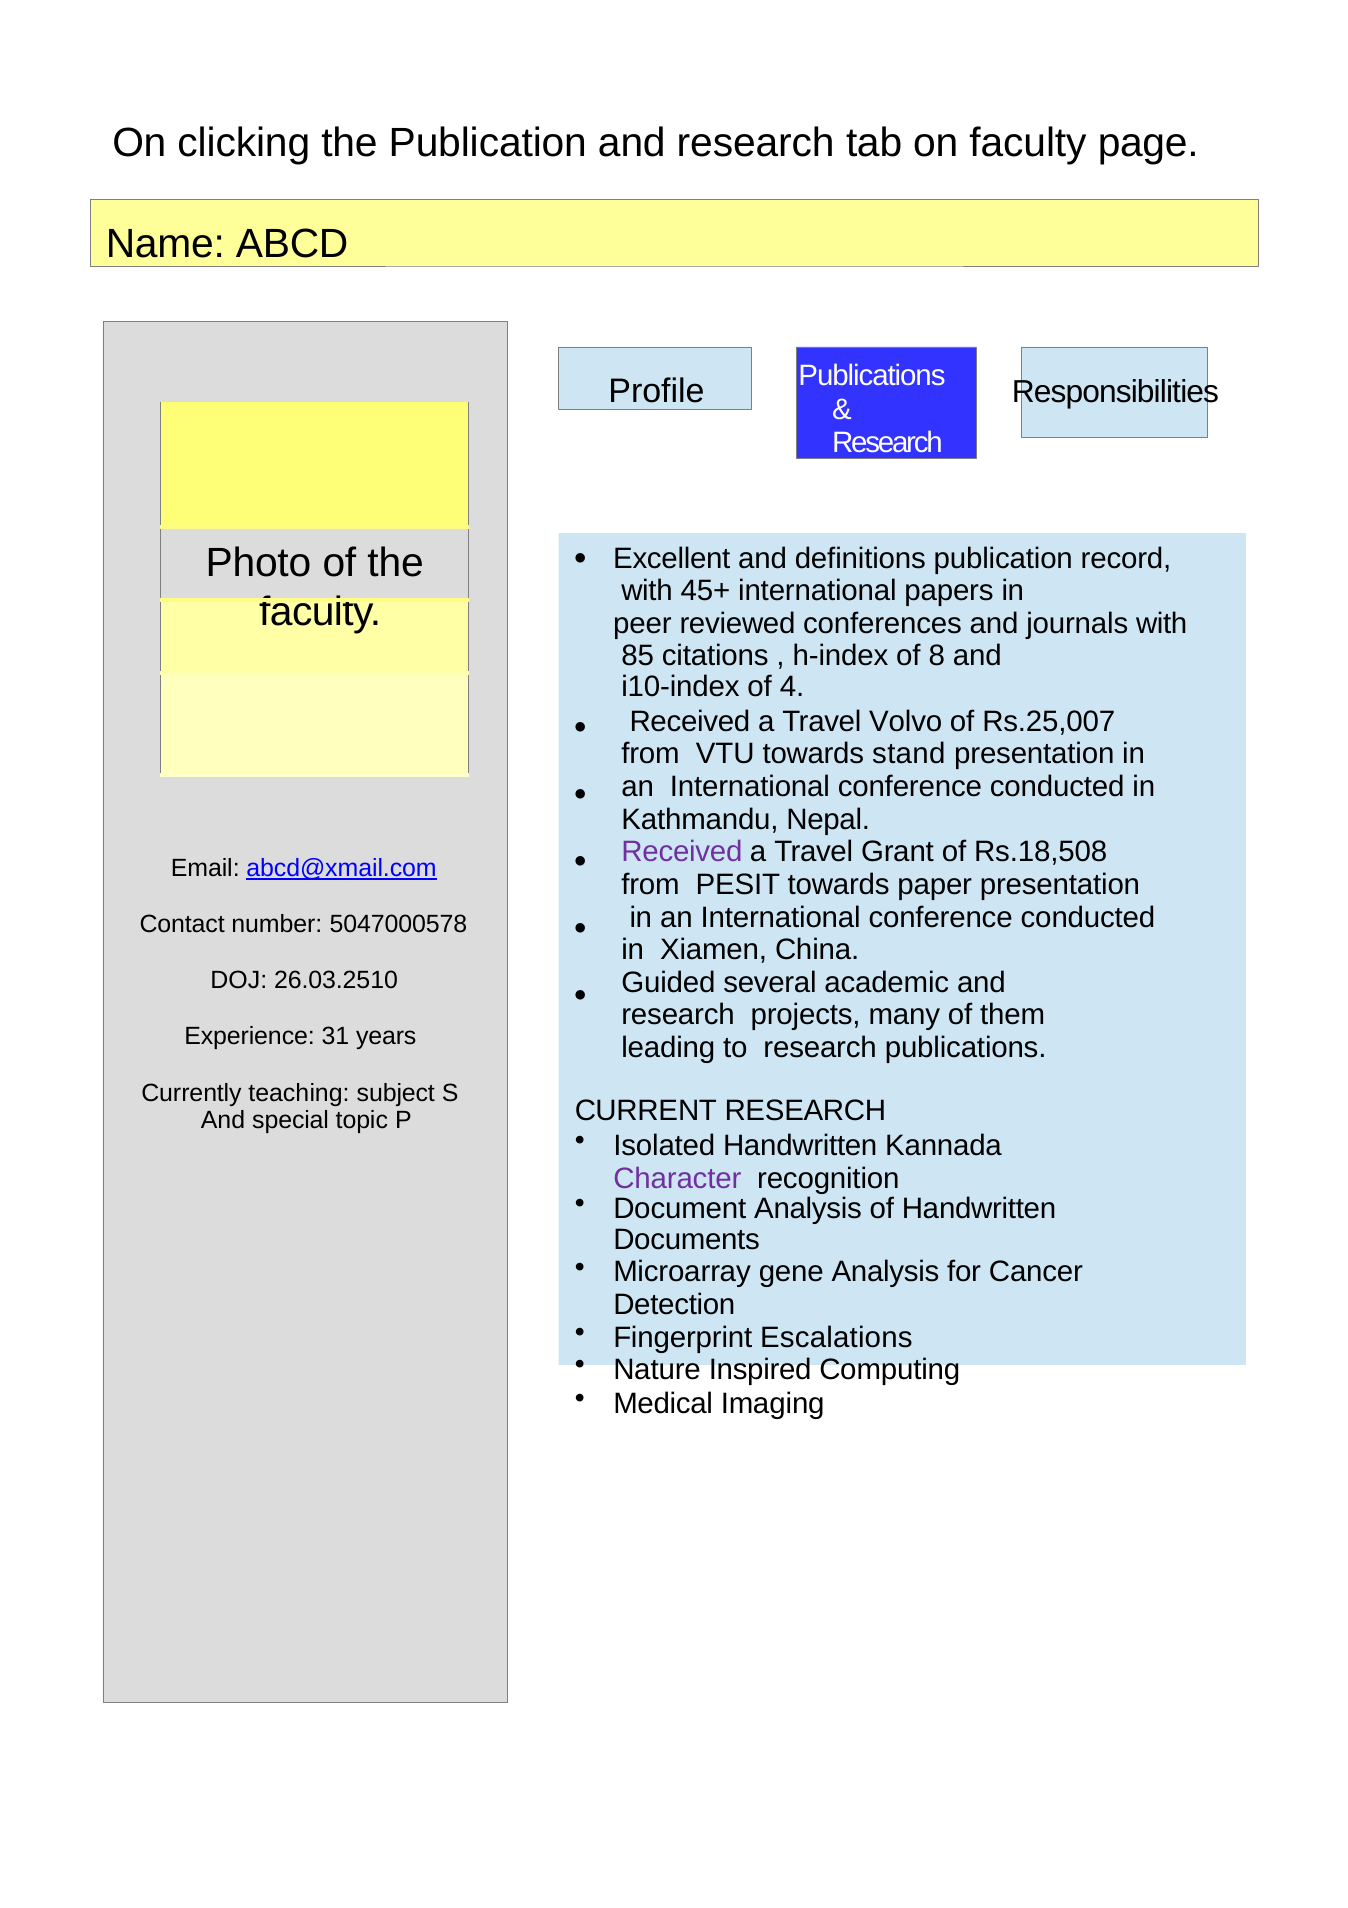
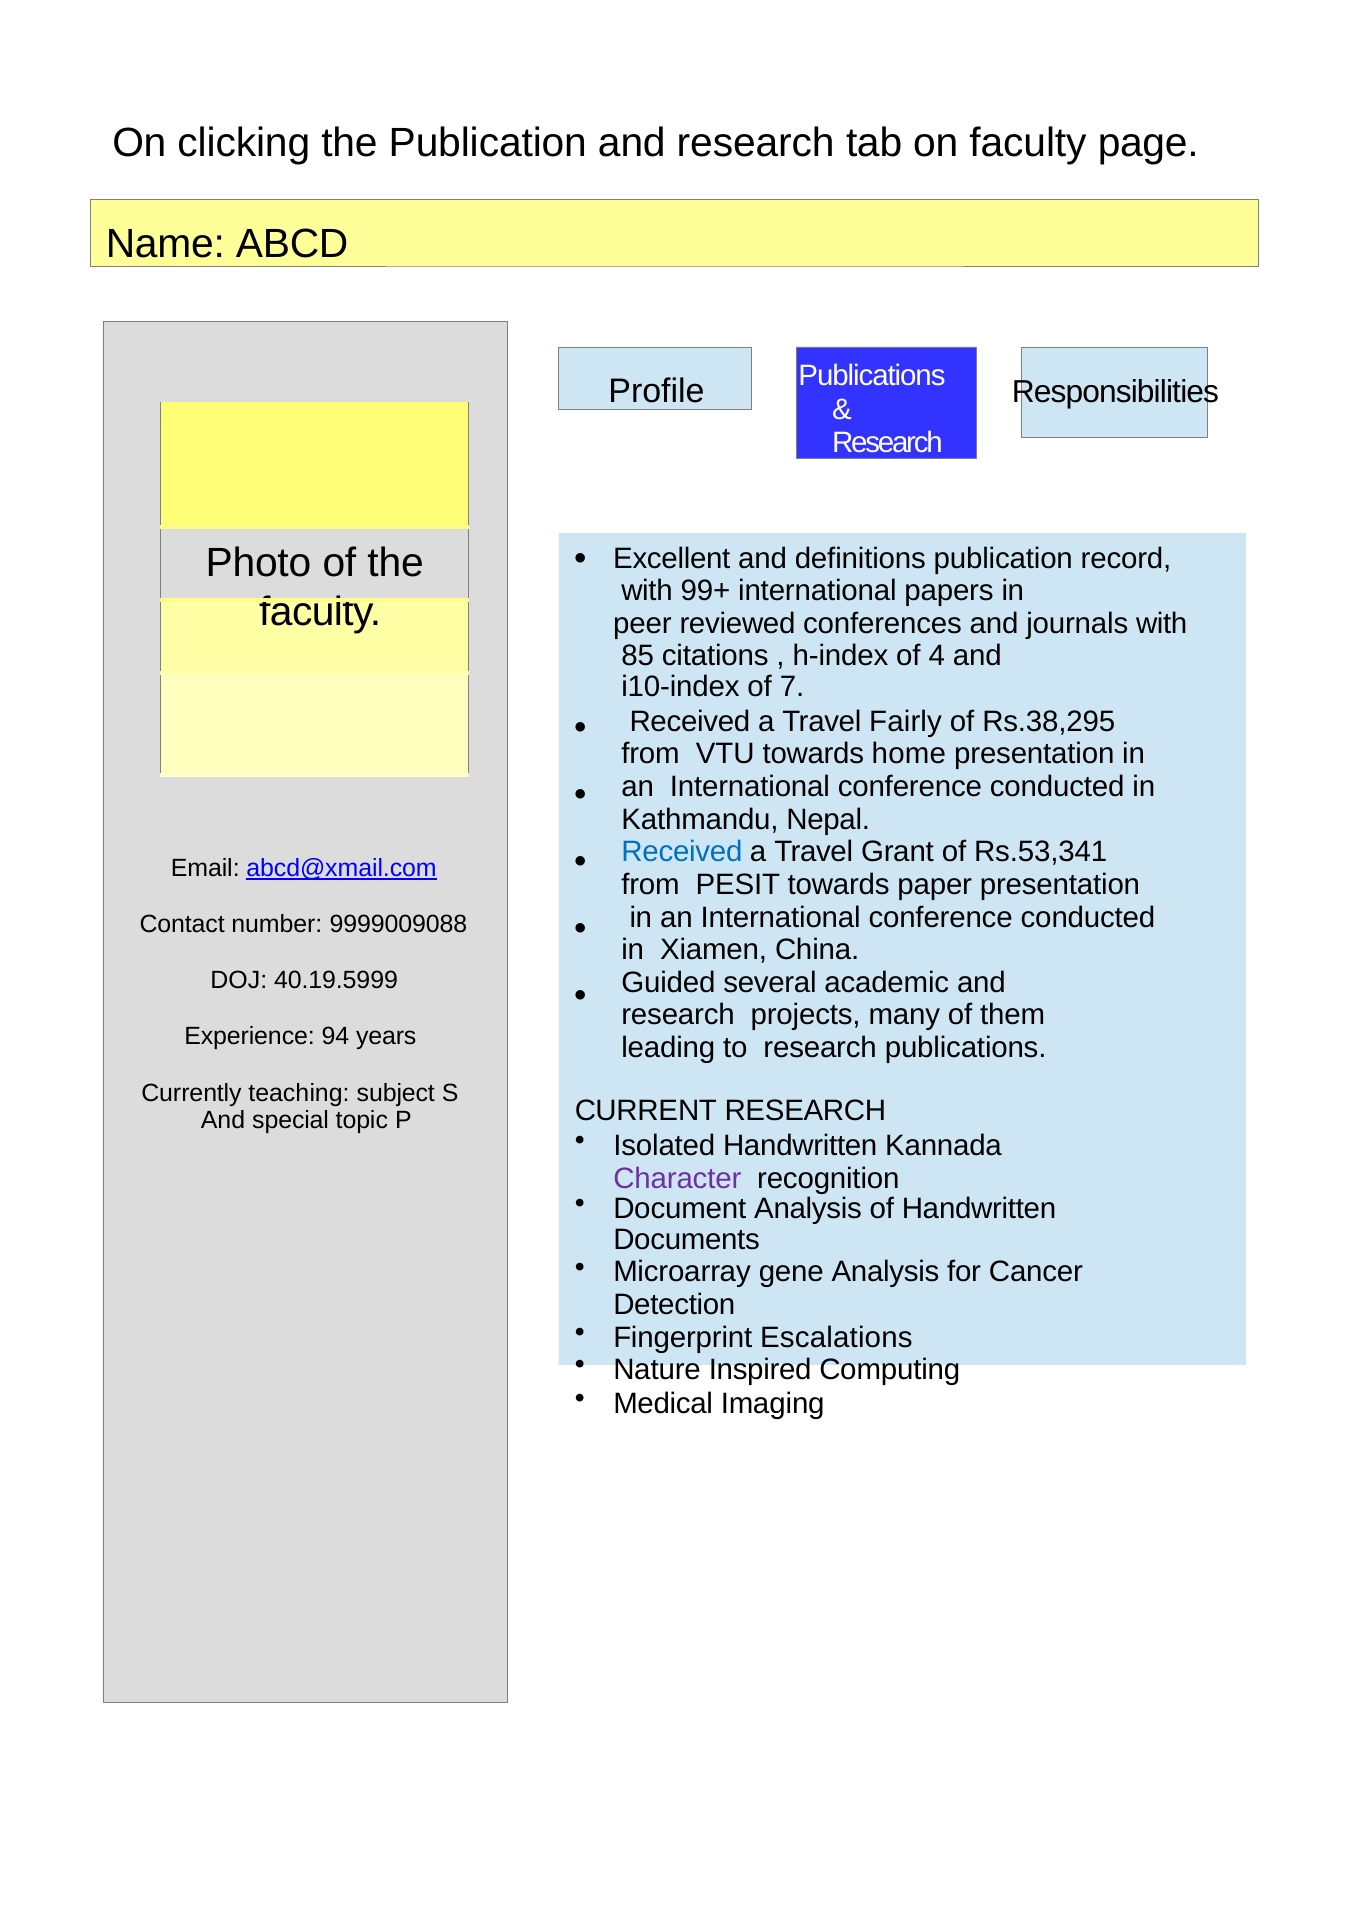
45+: 45+ -> 99+
8: 8 -> 4
4: 4 -> 7
Volvo: Volvo -> Fairly
Rs.25,007: Rs.25,007 -> Rs.38,295
stand: stand -> home
Received at (682, 852) colour: purple -> blue
Rs.18,508: Rs.18,508 -> Rs.53,341
5047000578: 5047000578 -> 9999009088
26.03.2510: 26.03.2510 -> 40.19.5999
31: 31 -> 94
